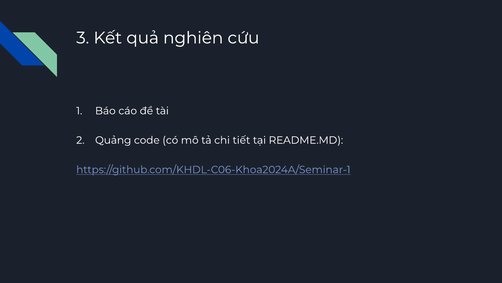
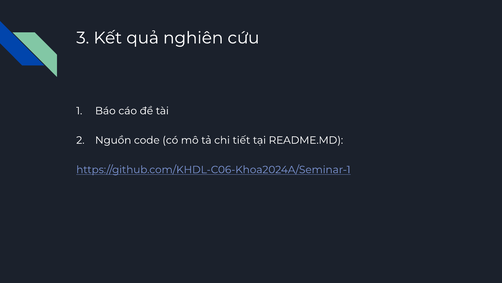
Quảng: Quảng -> Nguồn
